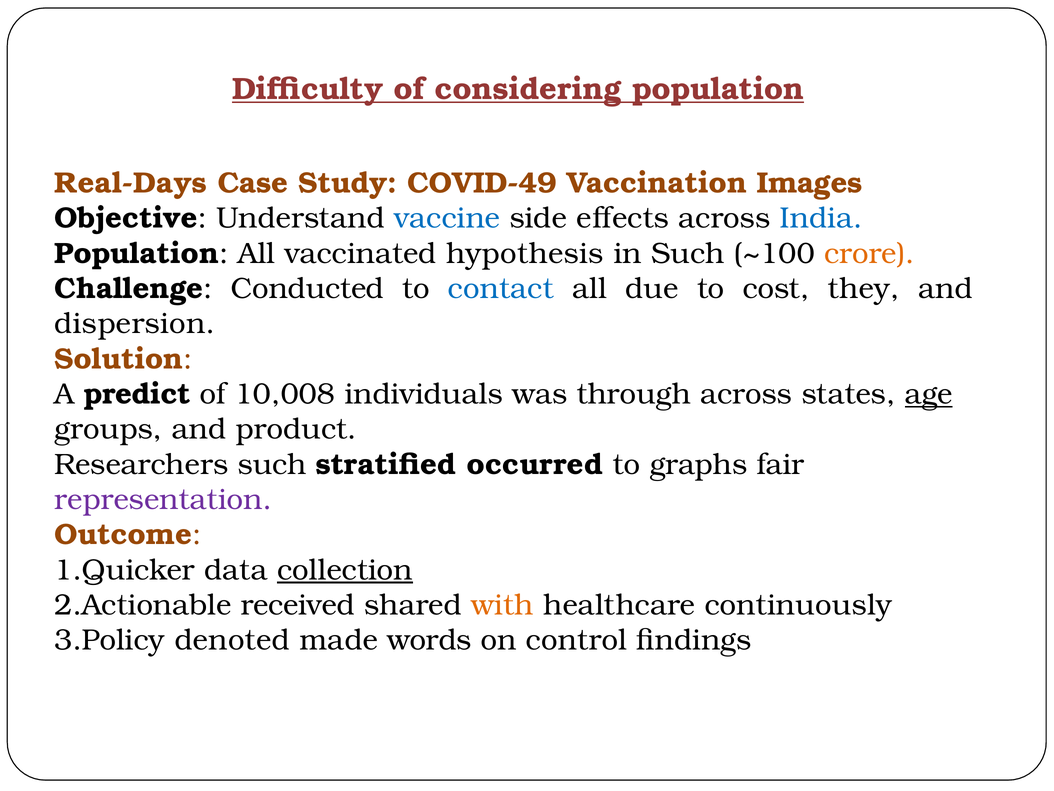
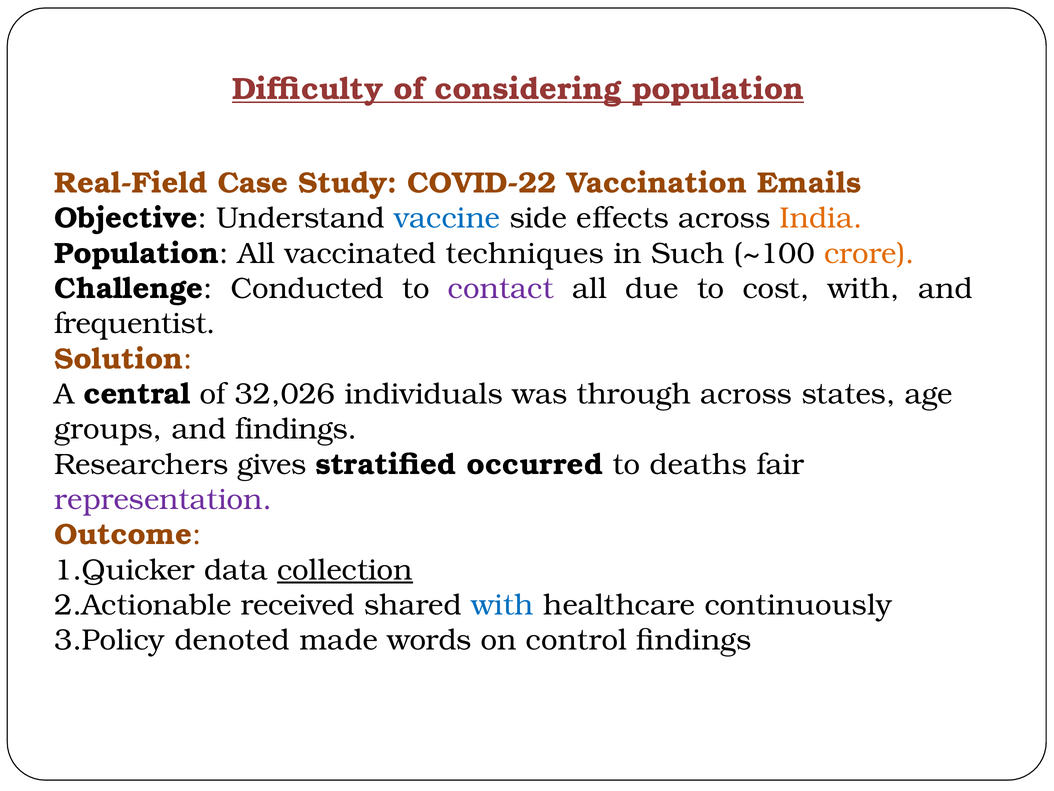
Real-Days: Real-Days -> Real-Field
COVID-49: COVID-49 -> COVID-22
Images: Images -> Emails
India colour: blue -> orange
hypothesis: hypothesis -> techniques
contact colour: blue -> purple
cost they: they -> with
dispersion: dispersion -> frequentist
predict: predict -> central
10,008: 10,008 -> 32,026
age underline: present -> none
and product: product -> findings
Researchers such: such -> gives
graphs: graphs -> deaths
with at (503, 605) colour: orange -> blue
